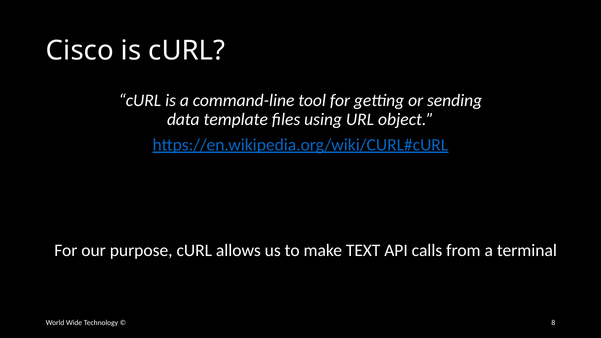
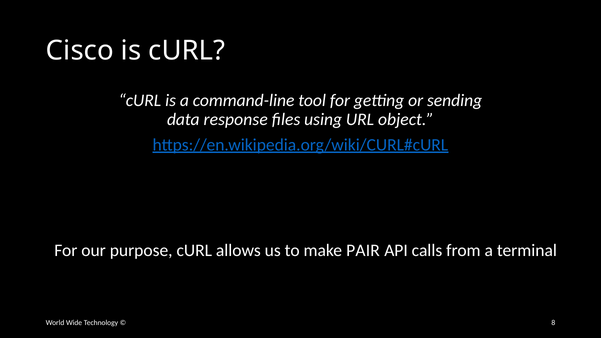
template: template -> response
TEXT: TEXT -> PAIR
